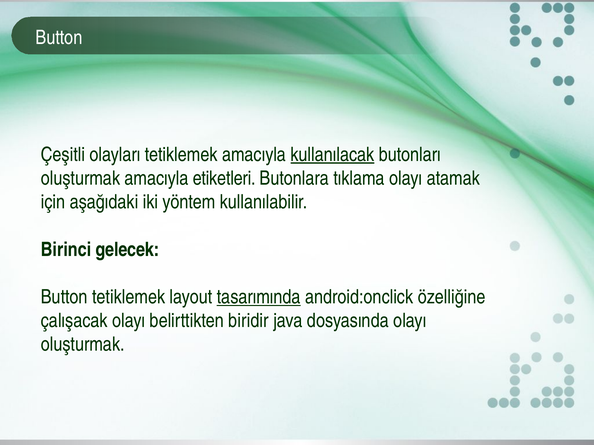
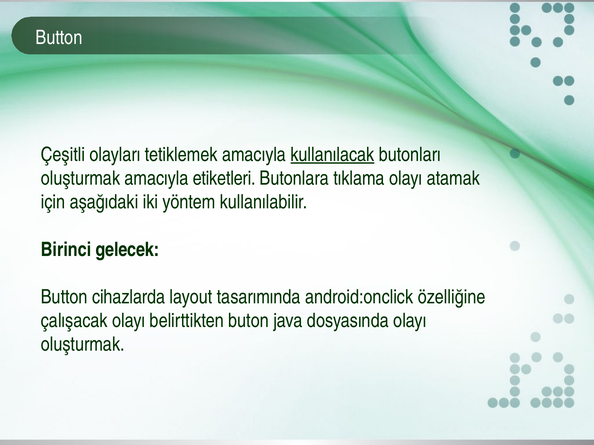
Button tetiklemek: tetiklemek -> cihazlarda
tasarımında underline: present -> none
biridir: biridir -> buton
